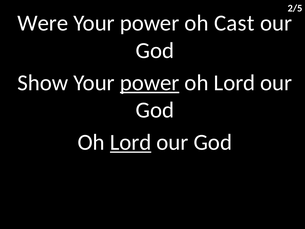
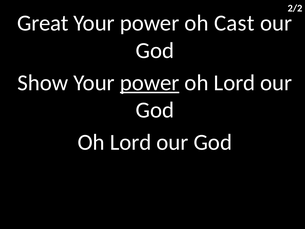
2/5: 2/5 -> 2/2
Were: Were -> Great
Lord at (131, 142) underline: present -> none
